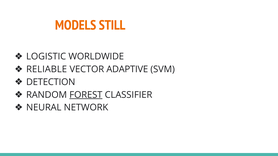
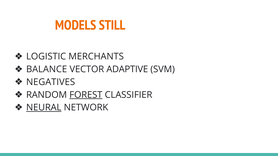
WORLDWIDE: WORLDWIDE -> MERCHANTS
RELIABLE: RELIABLE -> BALANCE
DETECTION: DETECTION -> NEGATIVES
NEURAL underline: none -> present
